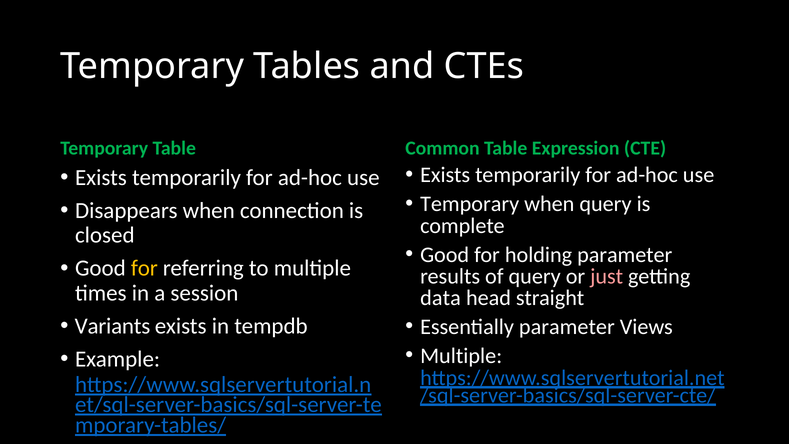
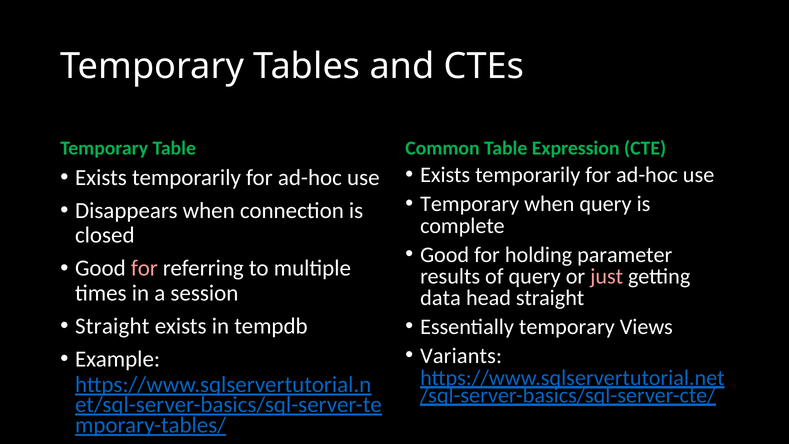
for at (144, 268) colour: yellow -> pink
Variants at (112, 326): Variants -> Straight
Essentially parameter: parameter -> temporary
Multiple at (461, 356): Multiple -> Variants
